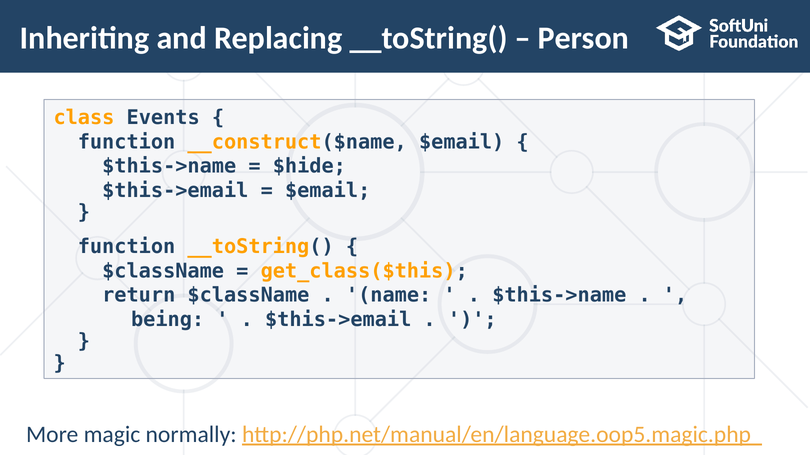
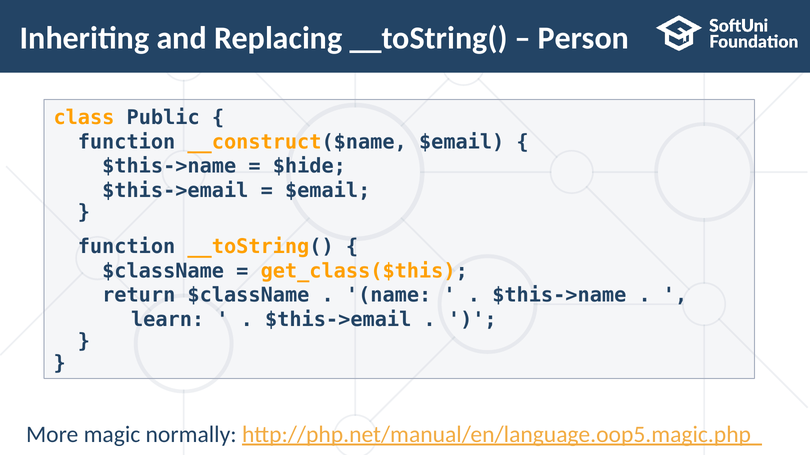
Events: Events -> Public
being: being -> learn
